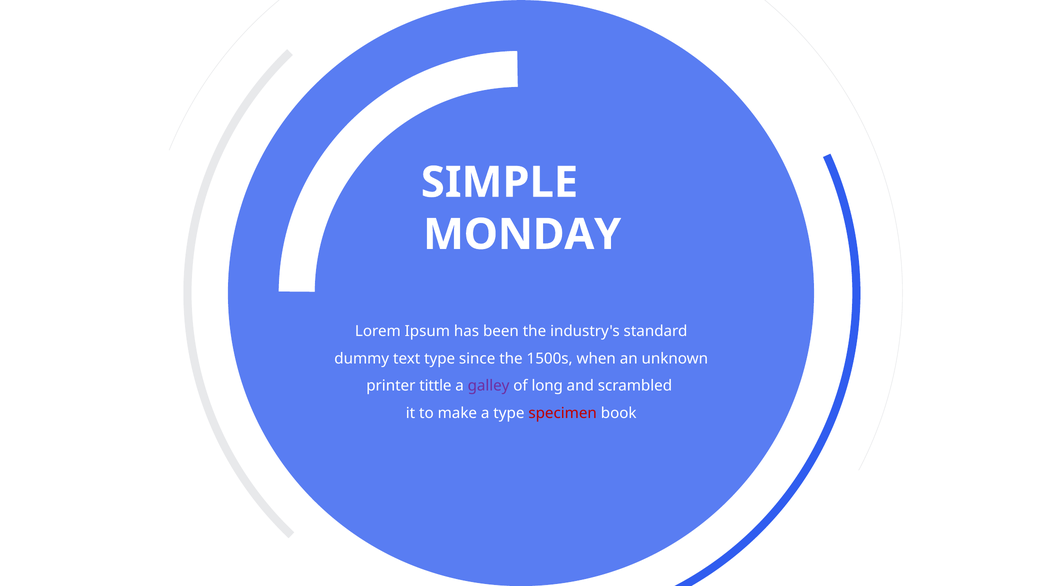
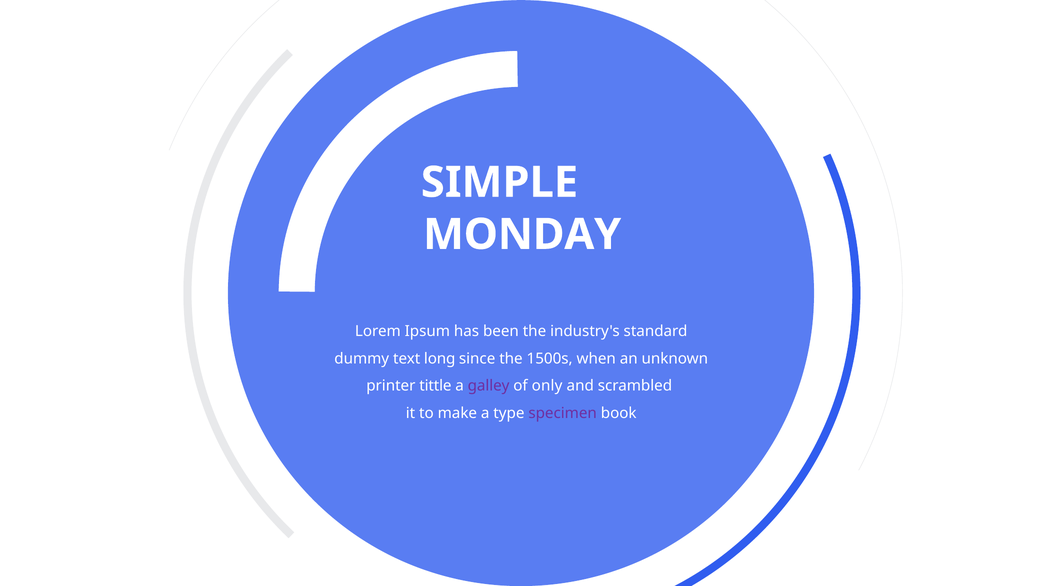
text type: type -> long
long: long -> only
specimen colour: red -> purple
